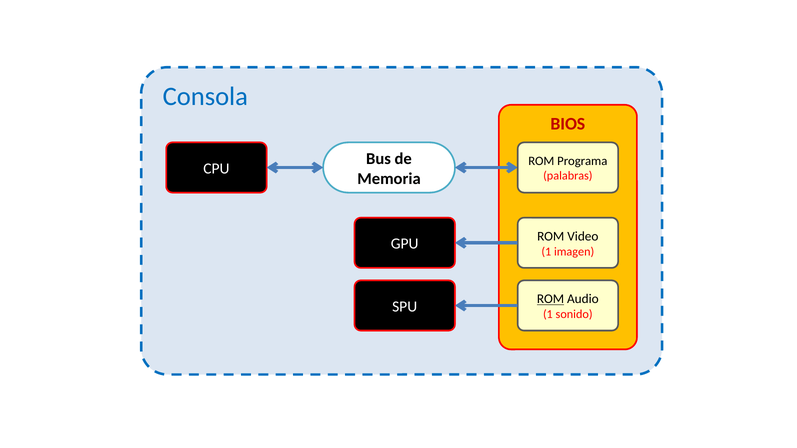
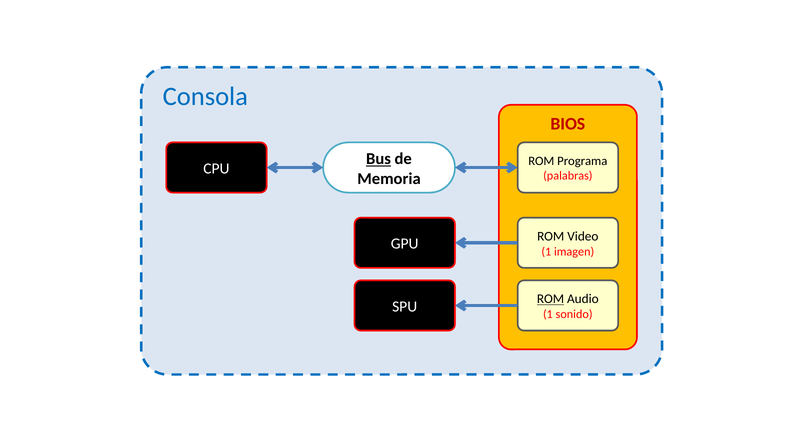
Bus underline: none -> present
